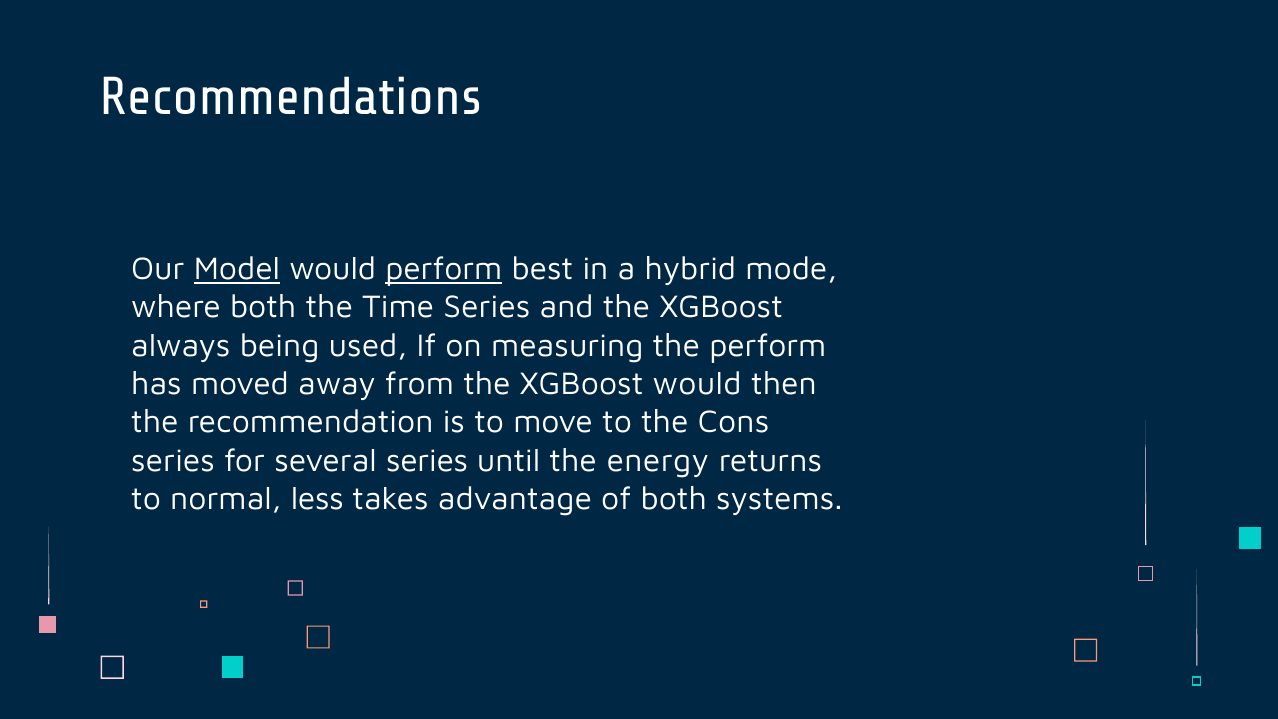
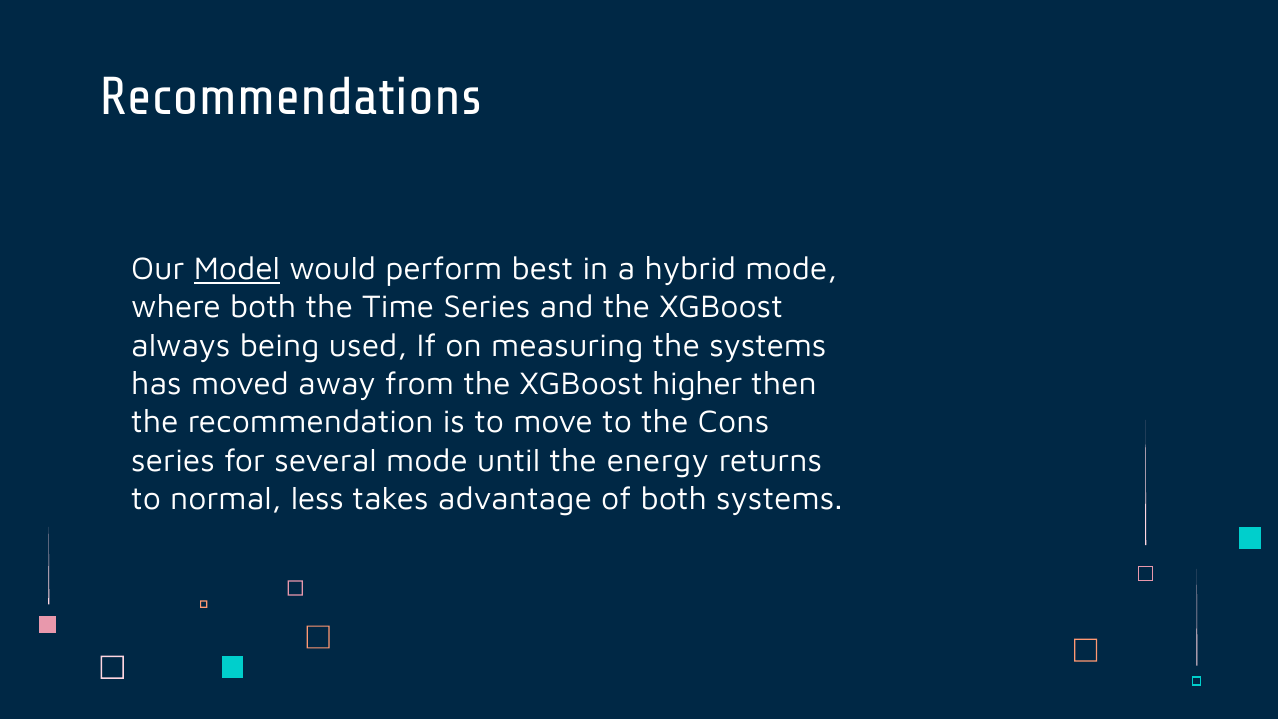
perform at (444, 269) underline: present -> none
the perform: perform -> systems
XGBoost would: would -> higher
several series: series -> mode
